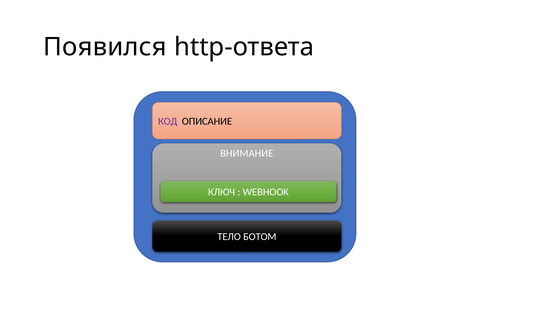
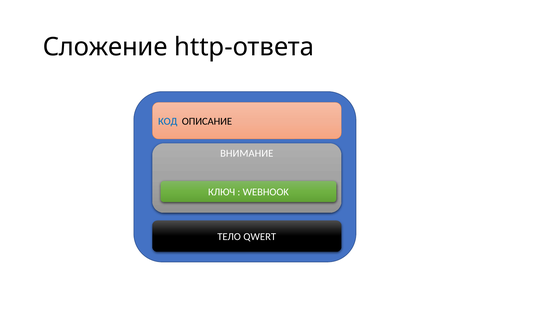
Появился: Появился -> Сложение
КОД colour: purple -> blue
БОТОМ: БОТОМ -> QWERT
